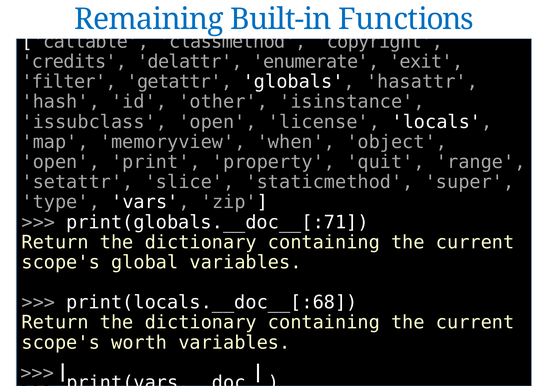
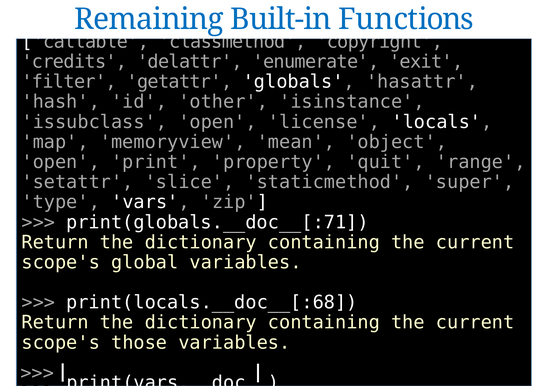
when: when -> mean
worth: worth -> those
